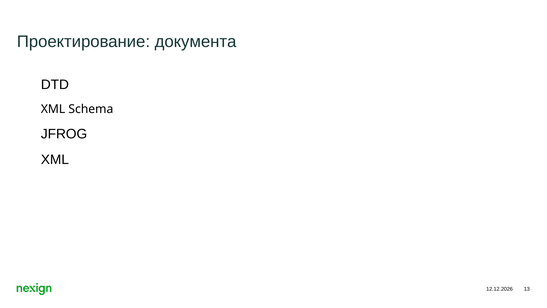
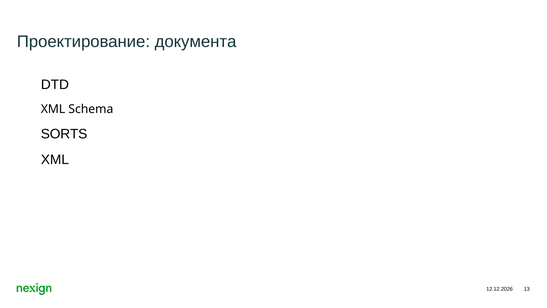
JFROG: JFROG -> SORTS
